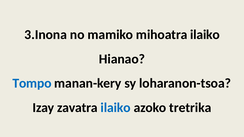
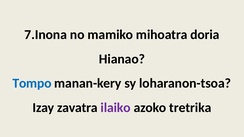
3.Inona: 3.Inona -> 7.Inona
mihoatra ilaiko: ilaiko -> doria
ilaiko at (116, 108) colour: blue -> purple
